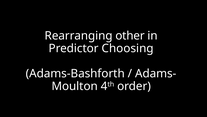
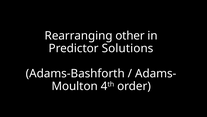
Choosing: Choosing -> Solutions
